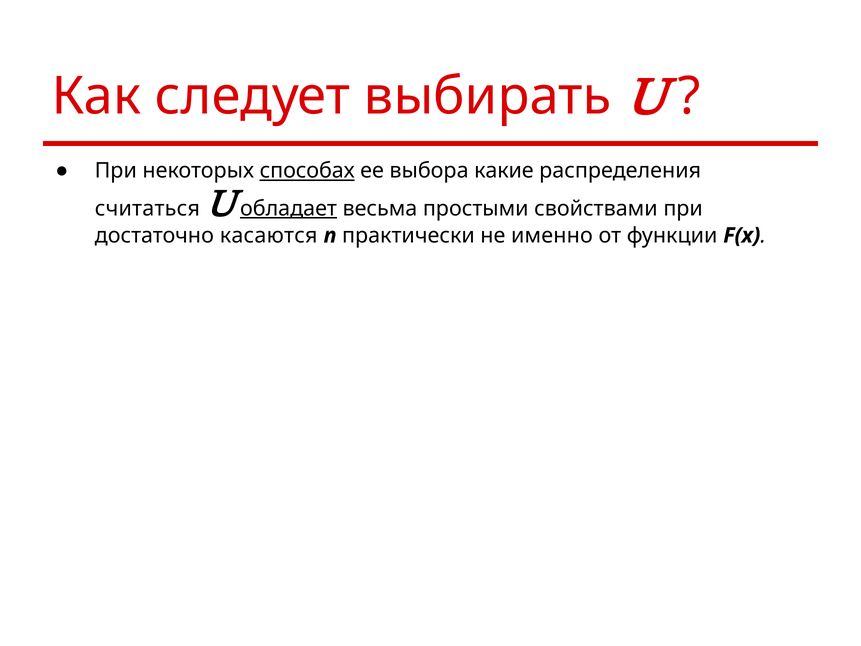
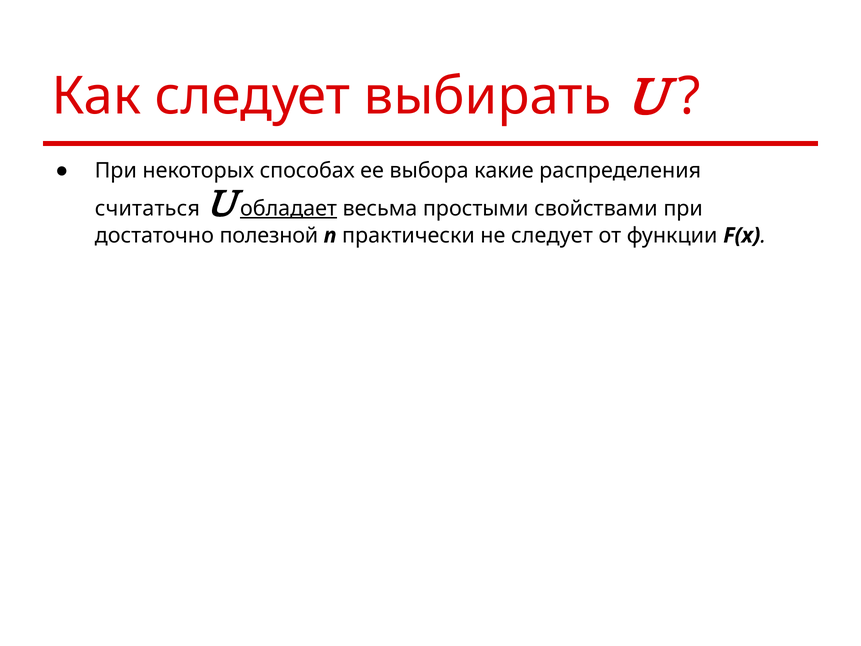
способах underline: present -> none
касаются: касаются -> полезной
не именно: именно -> следует
